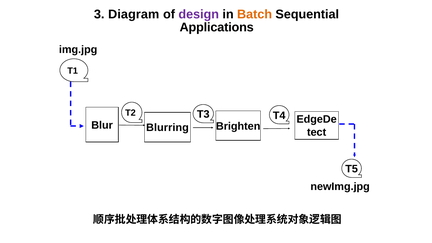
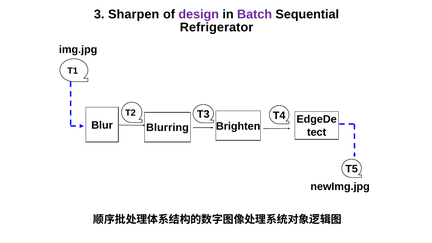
Diagram: Diagram -> Sharpen
Batch colour: orange -> purple
Applications: Applications -> Refrigerator
